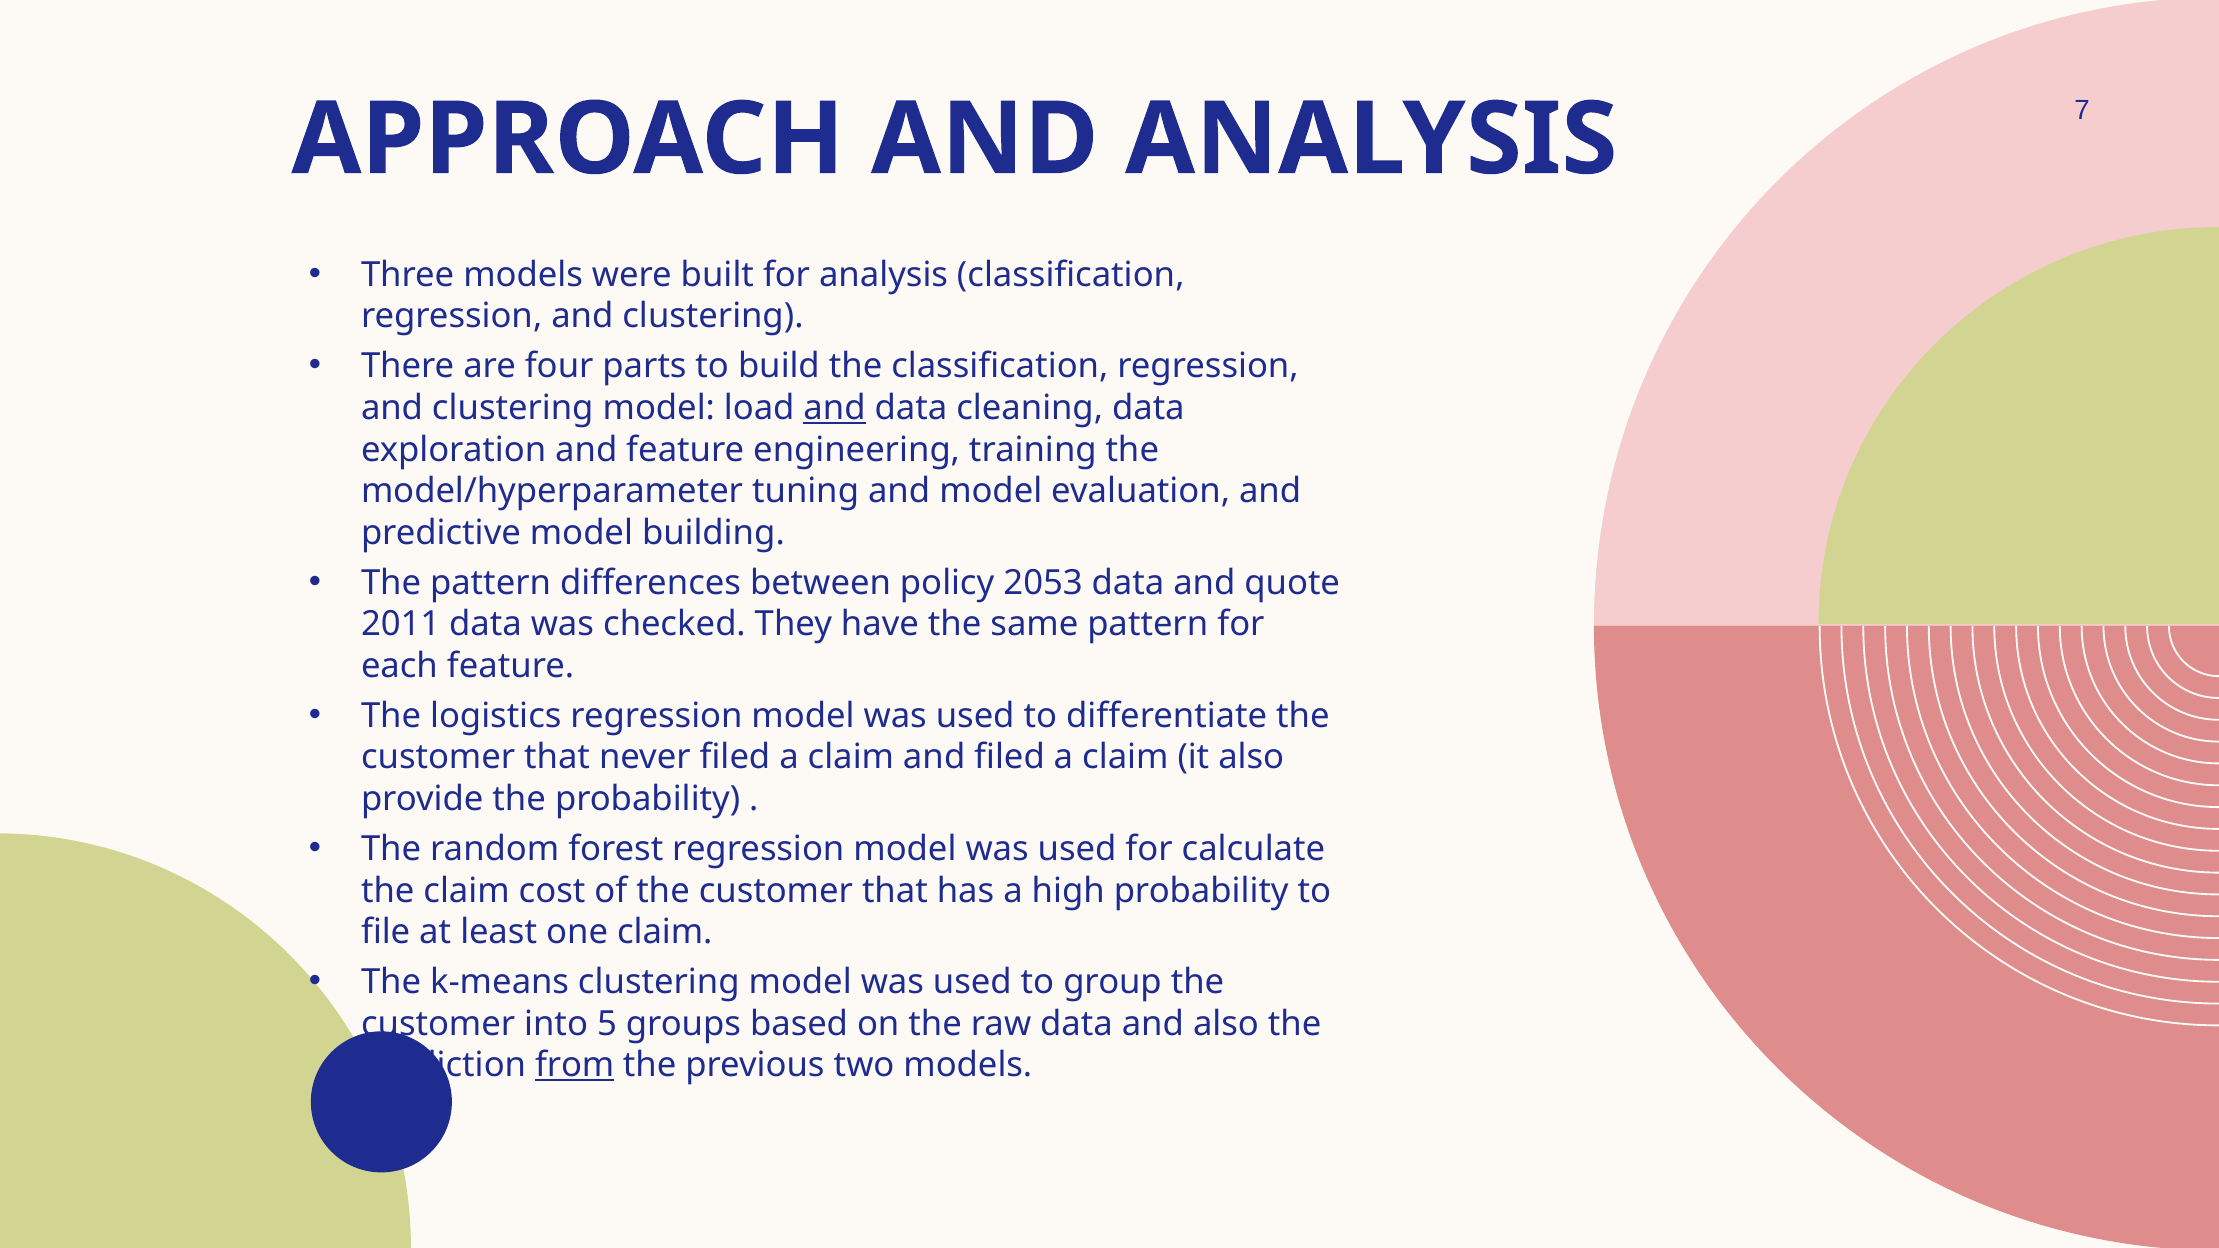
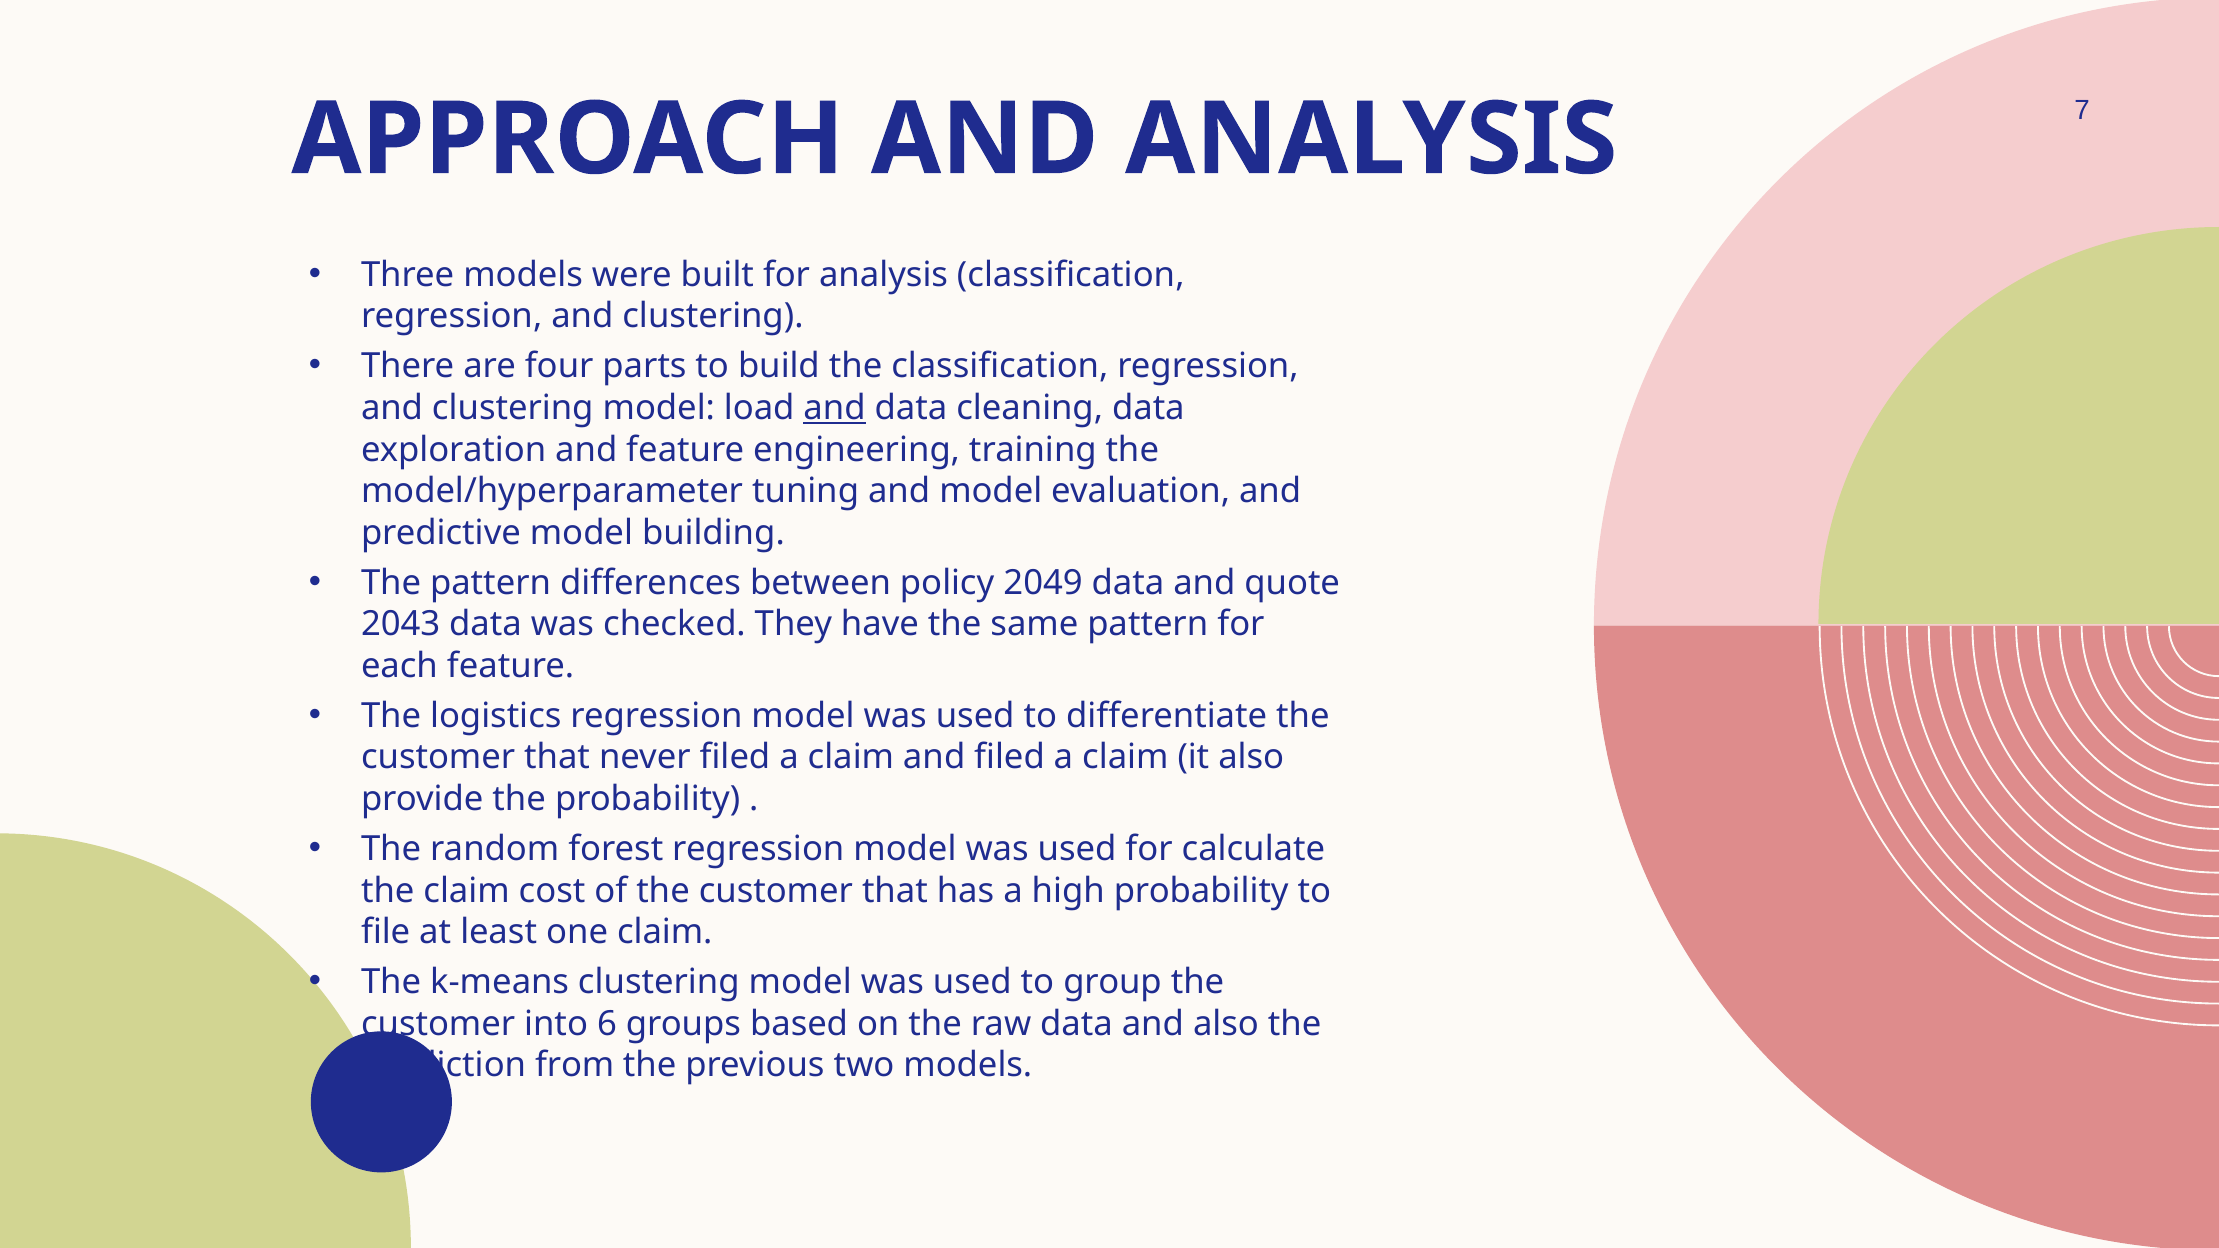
2053: 2053 -> 2049
2011: 2011 -> 2043
5: 5 -> 6
from underline: present -> none
